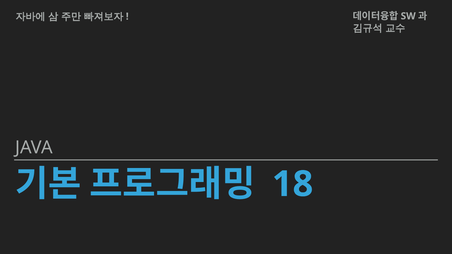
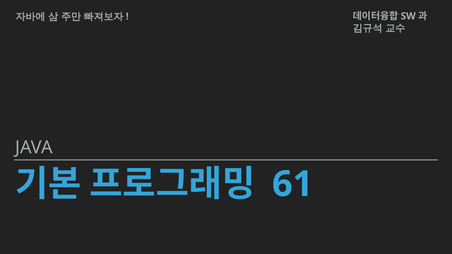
18: 18 -> 61
